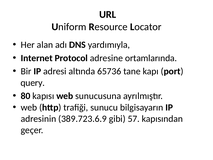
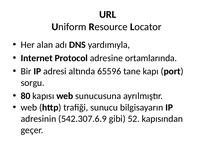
65736: 65736 -> 65596
query: query -> sorgu
389.723.6.9: 389.723.6.9 -> 542.307.6.9
57: 57 -> 52
